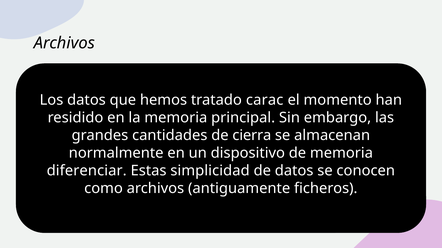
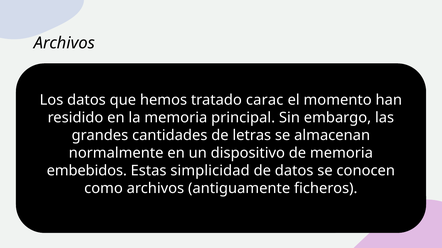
cierra: cierra -> letras
diferenciar: diferenciar -> embebidos
